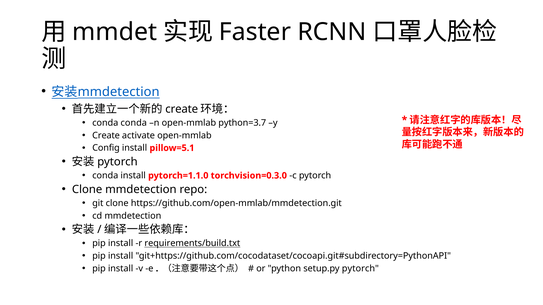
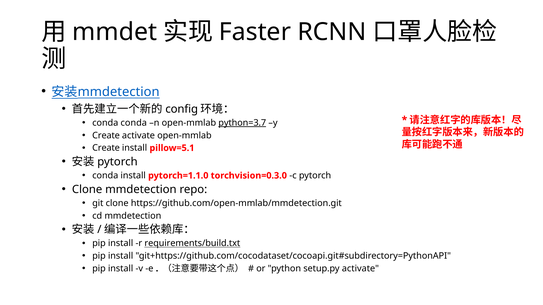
create at (182, 109): create -> config
python=3.7 underline: none -> present
Config at (106, 148): Config -> Create
setup.py pytorch: pytorch -> activate
